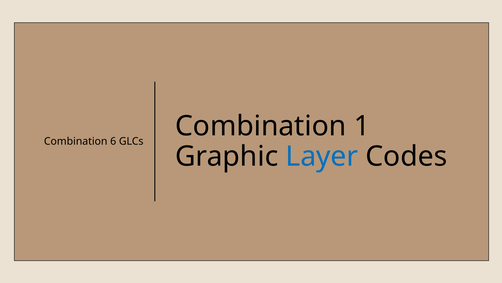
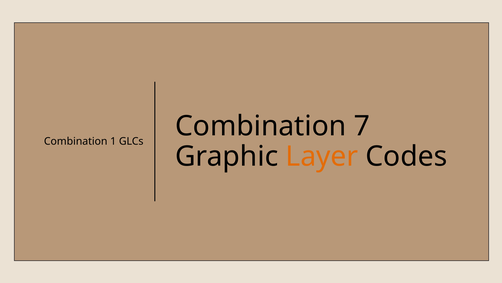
6: 6 -> 1
1: 1 -> 7
Layer colour: blue -> orange
